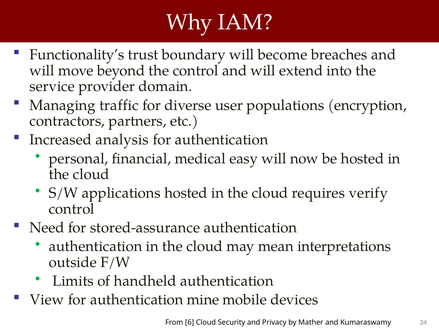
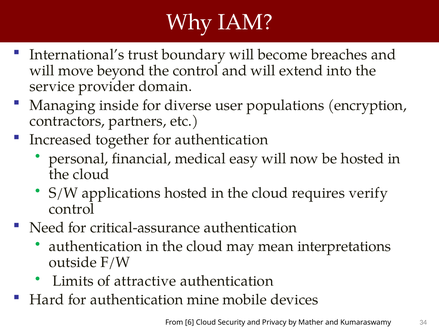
Functionality’s: Functionality’s -> International’s
traffic: traffic -> inside
analysis: analysis -> together
stored-assurance: stored-assurance -> critical-assurance
handheld: handheld -> attractive
View: View -> Hard
